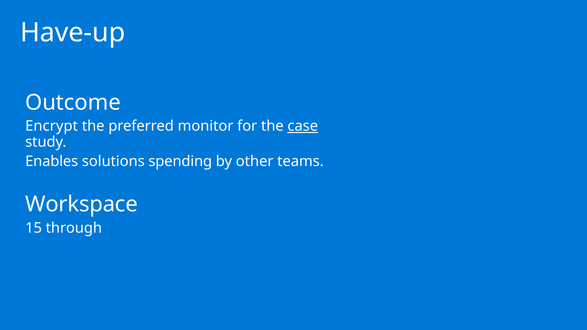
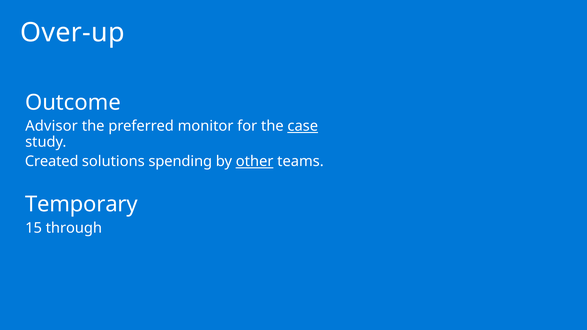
Have-up: Have-up -> Over-up
Encrypt: Encrypt -> Advisor
Enables: Enables -> Created
other underline: none -> present
Workspace: Workspace -> Temporary
